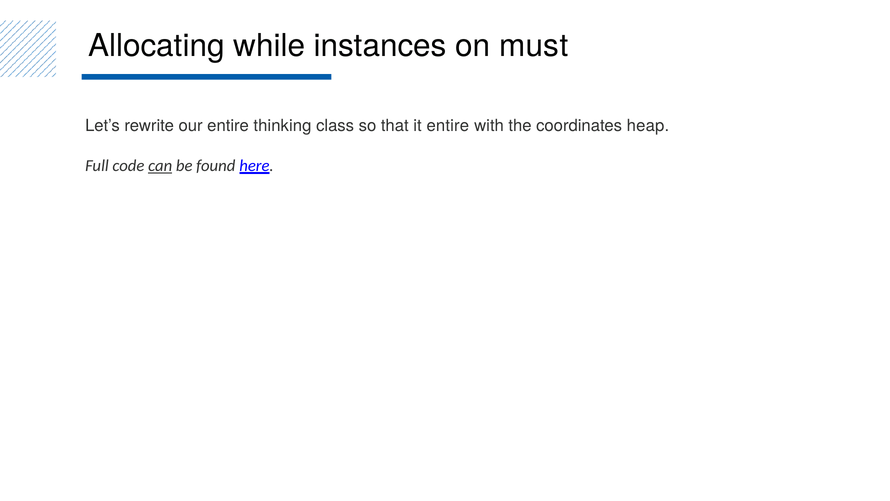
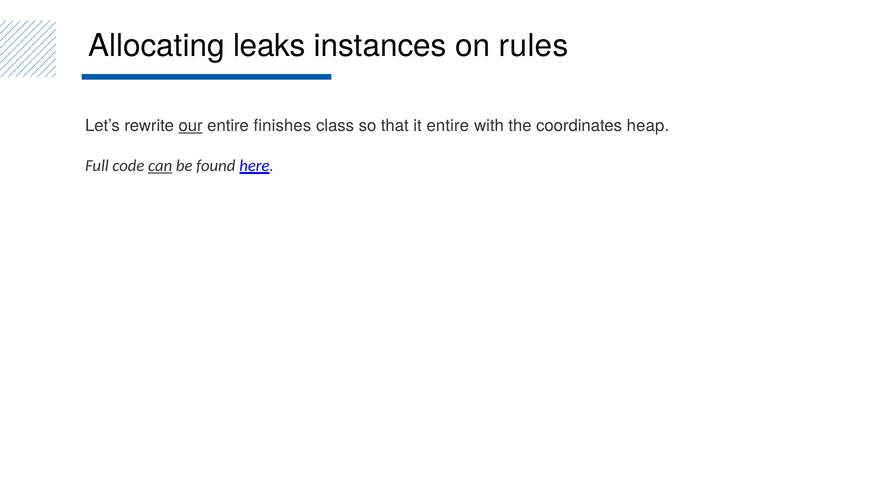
while: while -> leaks
must: must -> rules
our underline: none -> present
thinking: thinking -> finishes
